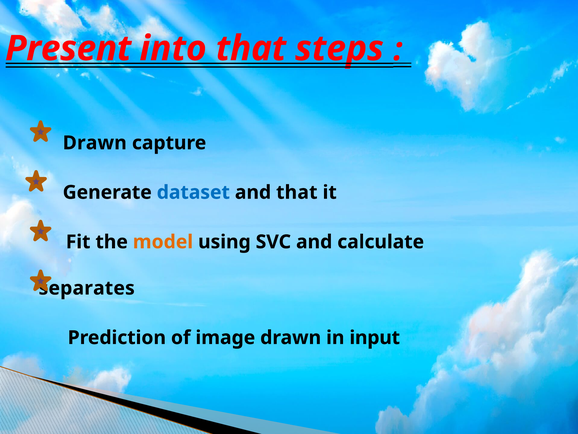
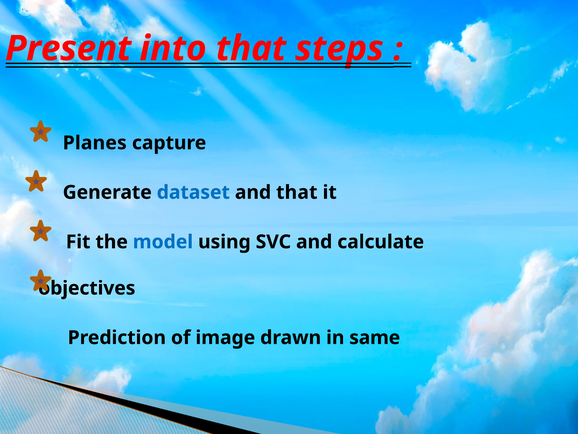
Drawn at (95, 143): Drawn -> Planes
model colour: orange -> blue
separates: separates -> objectives
input: input -> same
